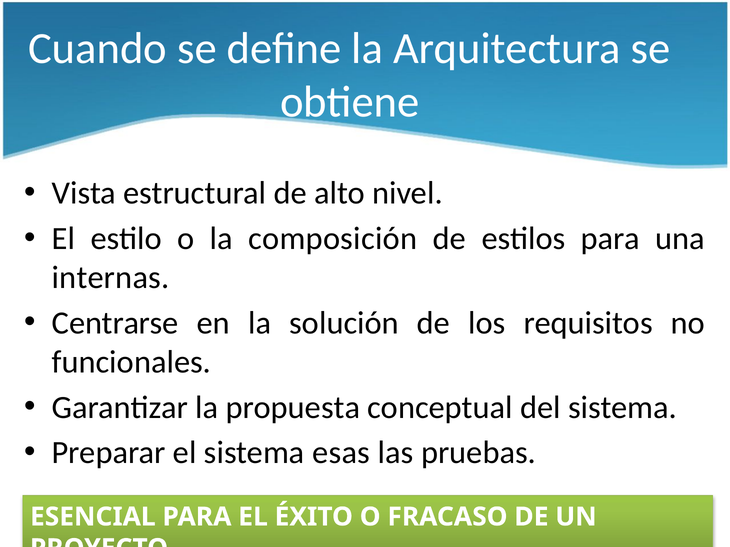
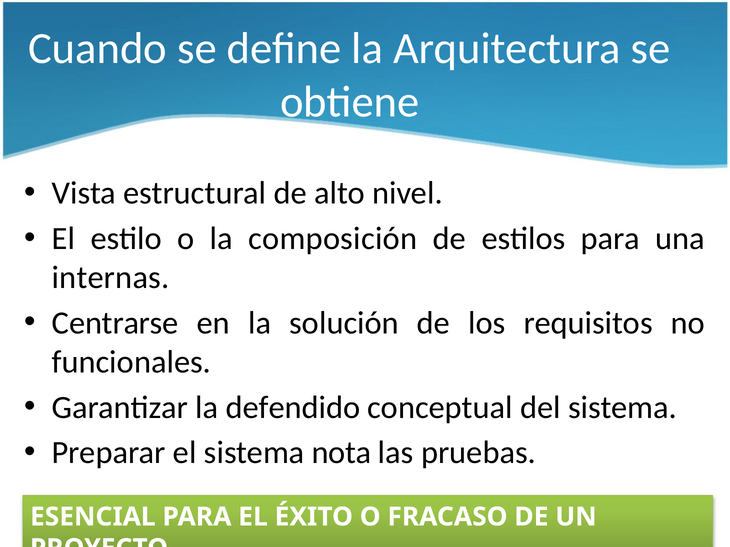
propuesta: propuesta -> defendido
esas: esas -> nota
